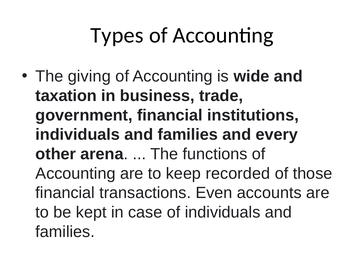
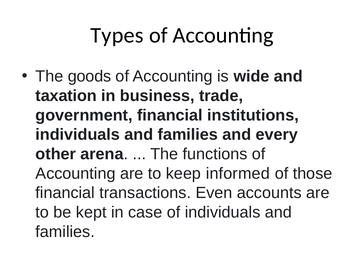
giving: giving -> goods
recorded: recorded -> informed
